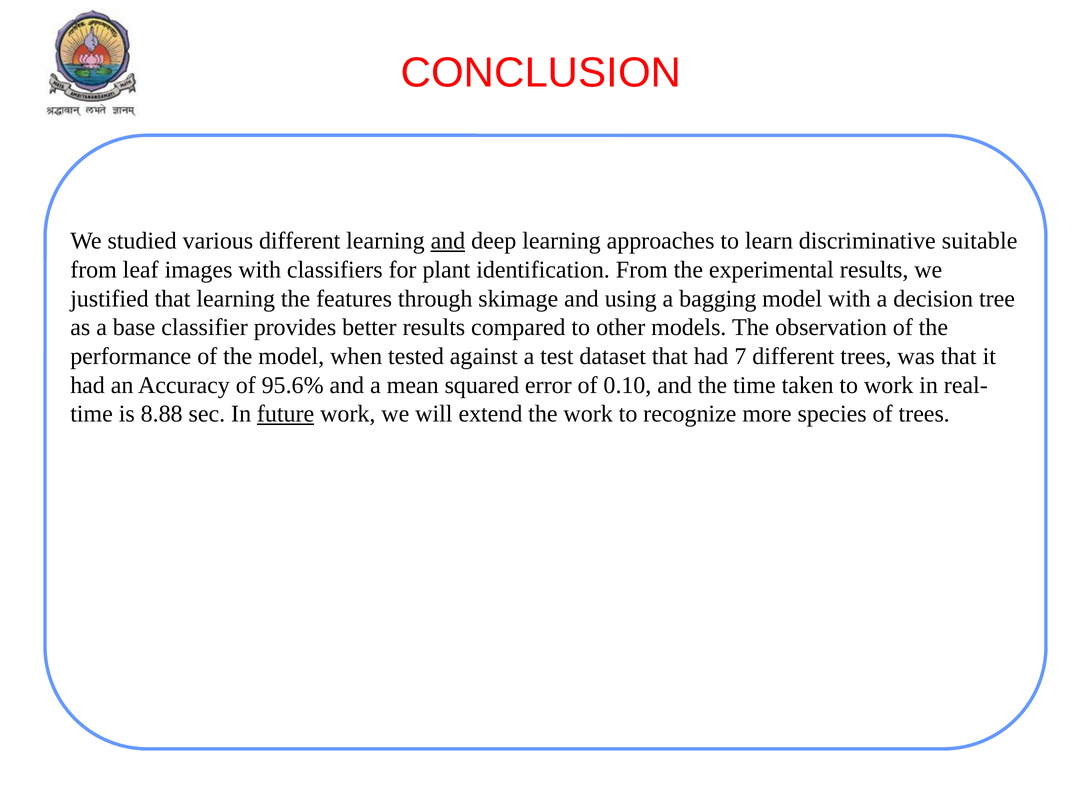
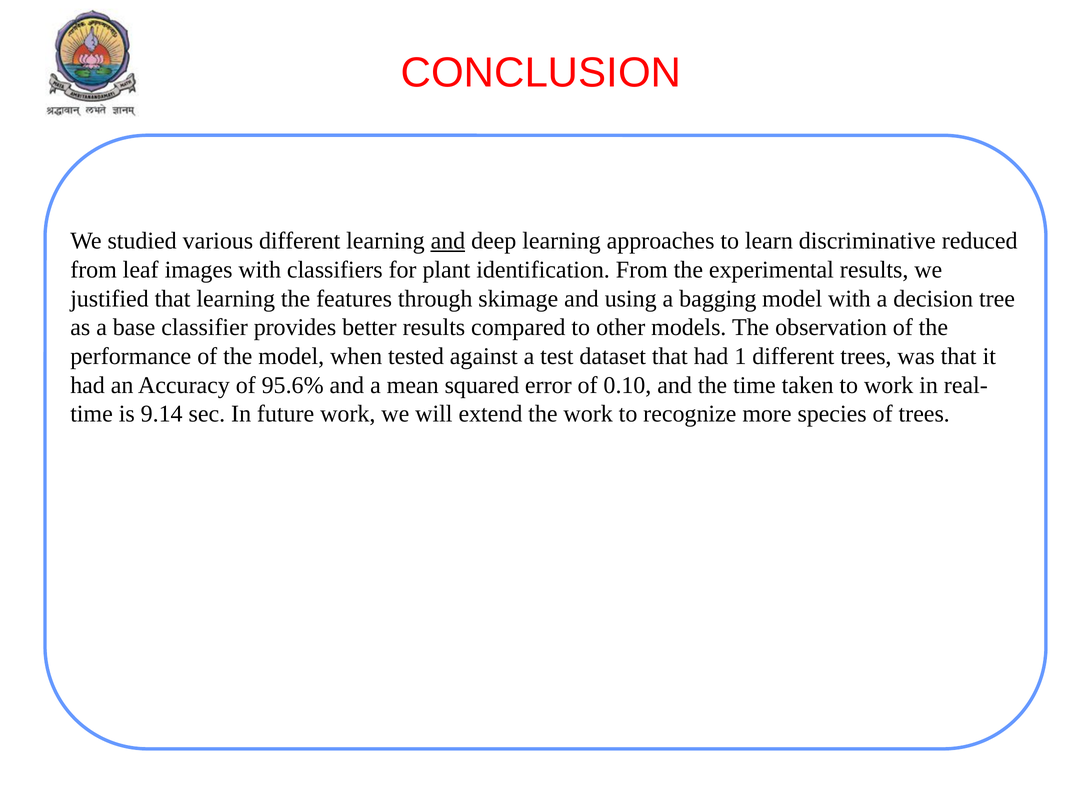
suitable: suitable -> reduced
7: 7 -> 1
8.88: 8.88 -> 9.14
future underline: present -> none
